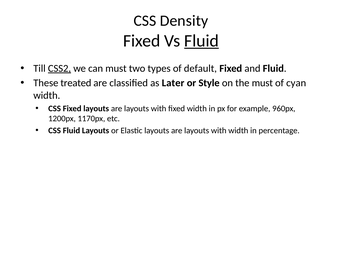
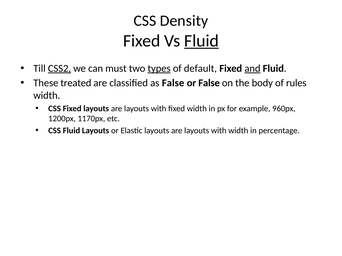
types underline: none -> present
and underline: none -> present
as Later: Later -> False
or Style: Style -> False
the must: must -> body
cyan: cyan -> rules
